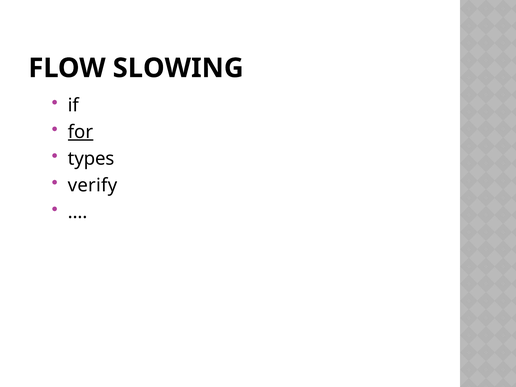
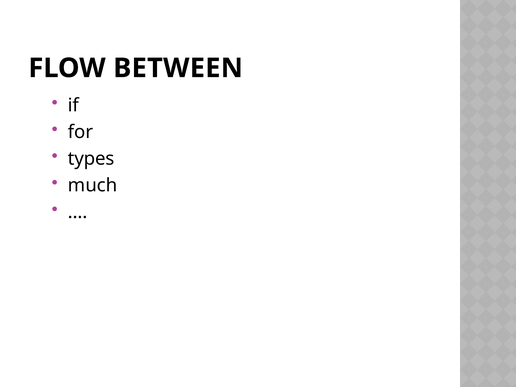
SLOWING: SLOWING -> BETWEEN
for underline: present -> none
verify: verify -> much
